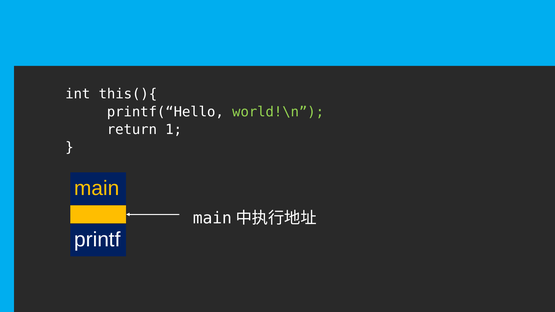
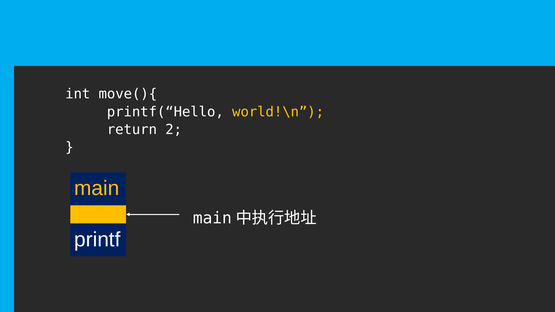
this(){: this(){ -> move(){
world!\n colour: light green -> yellow
1: 1 -> 2
